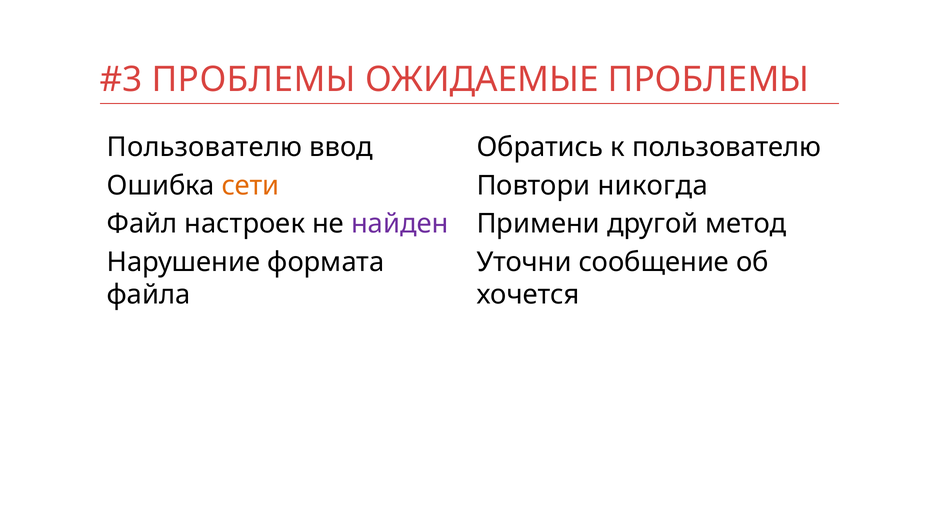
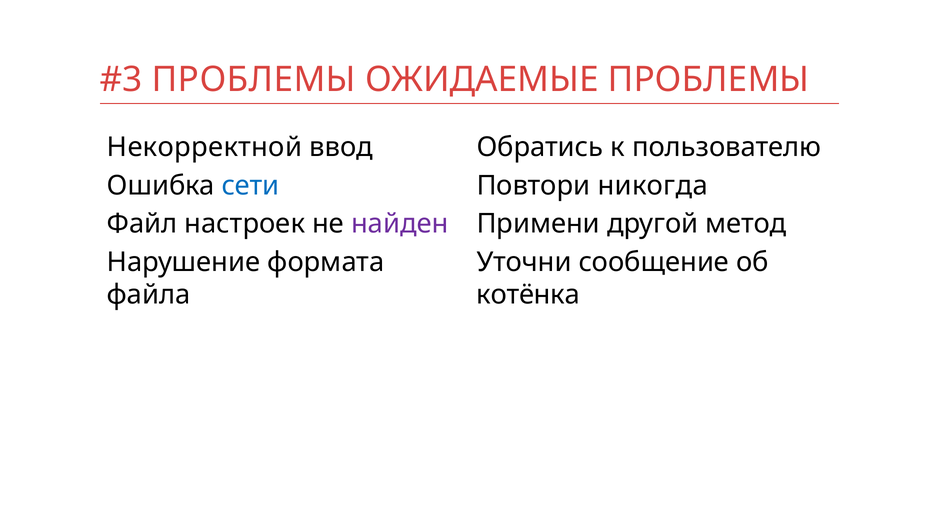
Пользователю at (205, 147): Пользователю -> Некорректной
сети colour: orange -> blue
хочется: хочется -> котёнка
